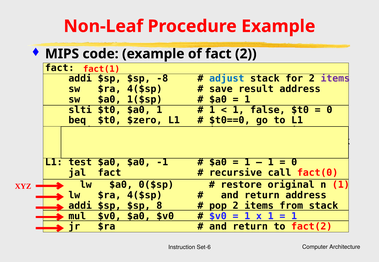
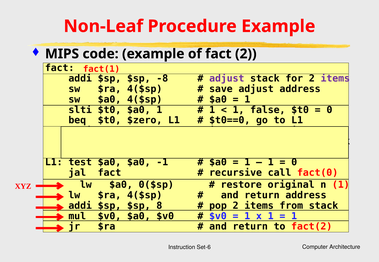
adjust at (227, 78) colour: blue -> purple
save result: result -> adjust
$a0 1($sp: 1($sp -> 4($sp
